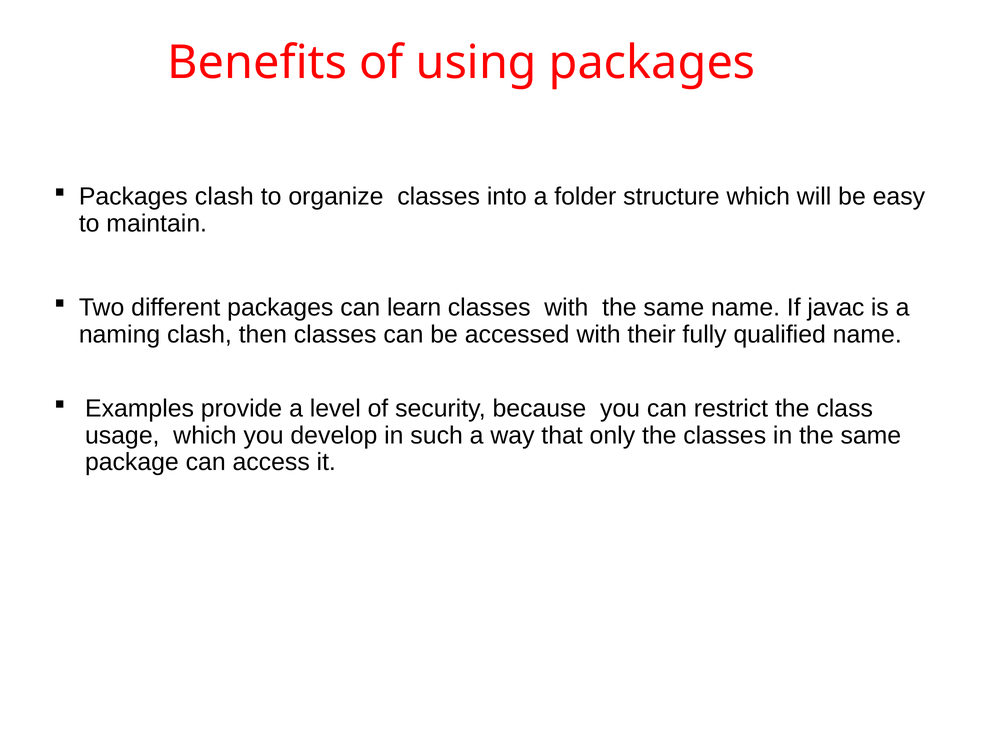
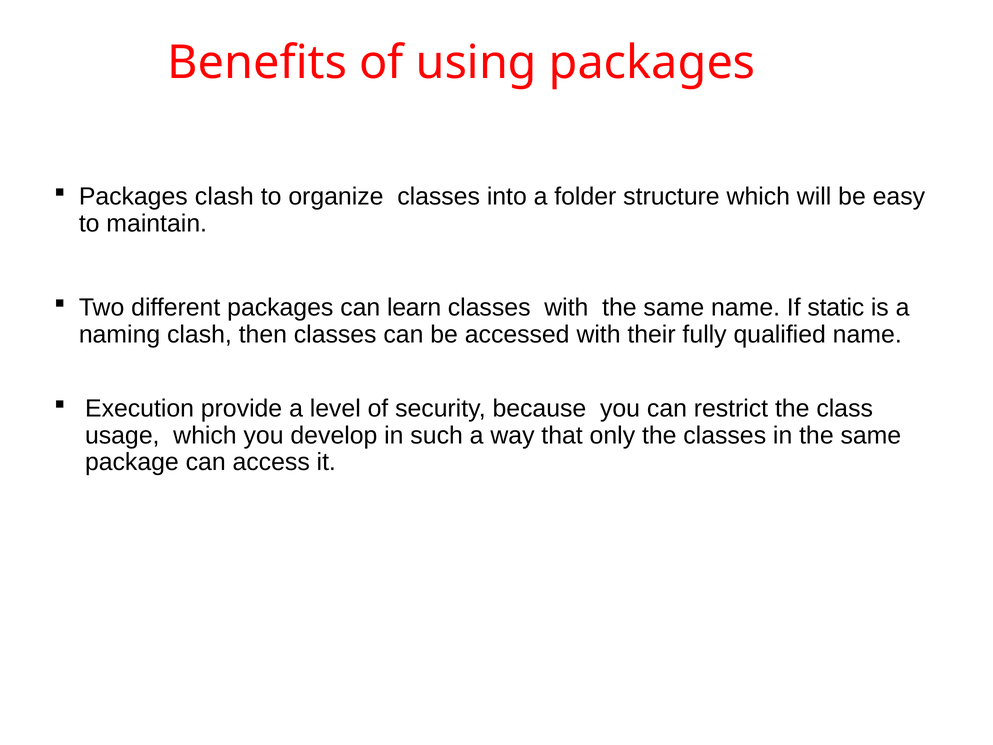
javac: javac -> static
Examples: Examples -> Execution
